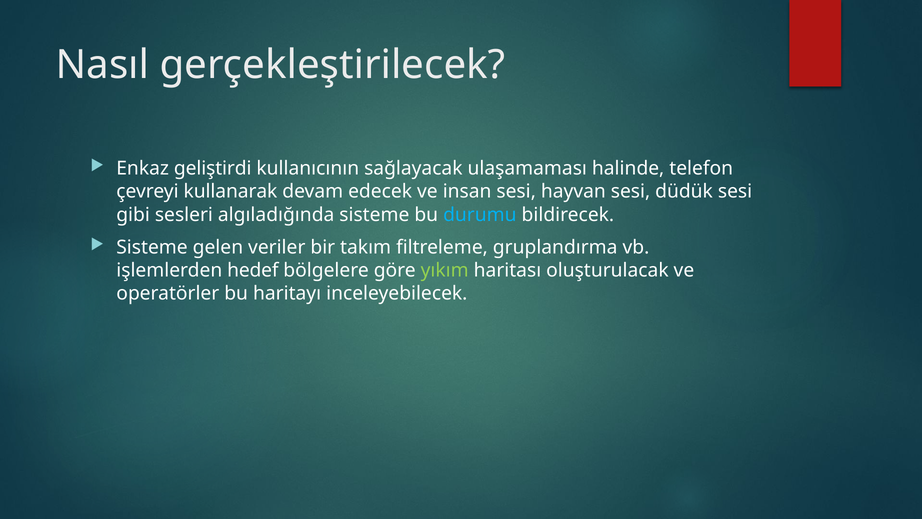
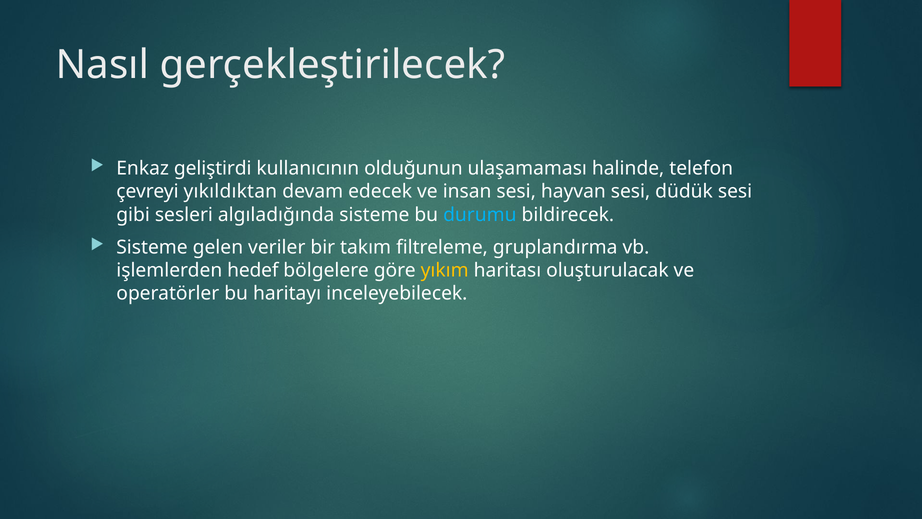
sağlayacak: sağlayacak -> olduğunun
kullanarak: kullanarak -> yıkıldıktan
yıkım colour: light green -> yellow
